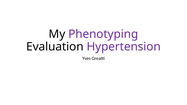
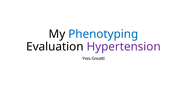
Phenotyping colour: purple -> blue
